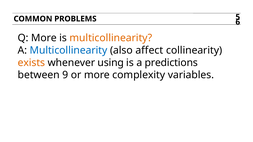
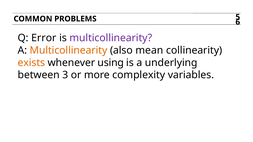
Q More: More -> Error
multicollinearity at (111, 38) colour: orange -> purple
Multicollinearity at (69, 50) colour: blue -> orange
affect: affect -> mean
predictions: predictions -> underlying
9: 9 -> 3
